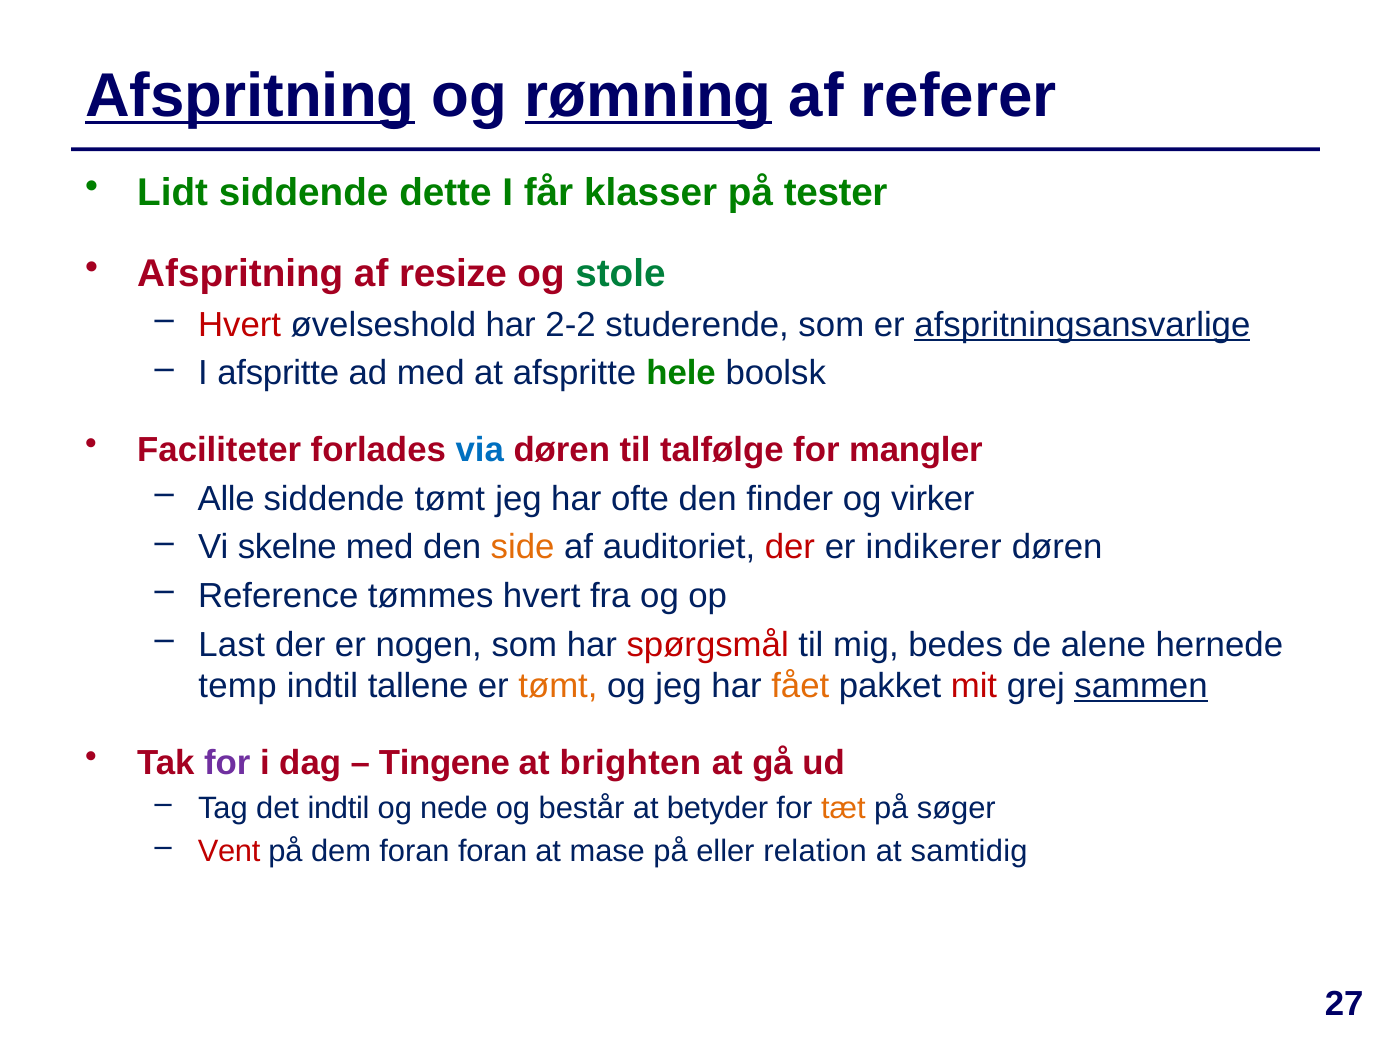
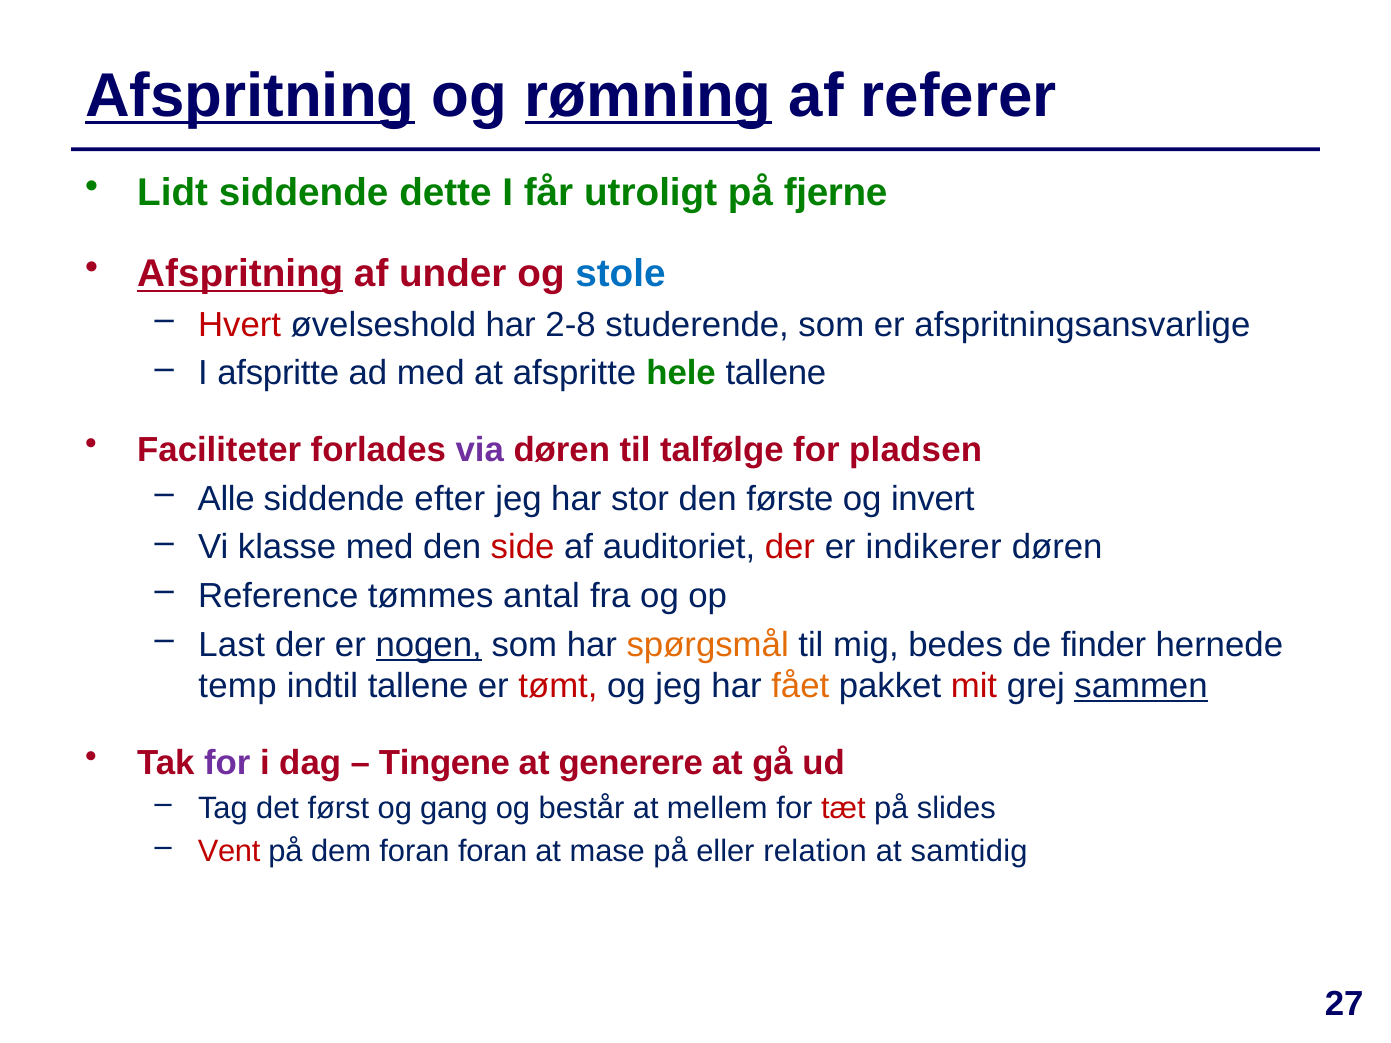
klasser: klasser -> utroligt
tester: tester -> fjerne
Afspritning at (240, 274) underline: none -> present
resize: resize -> under
stole colour: green -> blue
2-2: 2-2 -> 2-8
afspritningsansvarlige underline: present -> none
hele boolsk: boolsk -> tallene
via colour: blue -> purple
mangler: mangler -> pladsen
siddende tømt: tømt -> efter
ofte: ofte -> stor
finder: finder -> første
virker: virker -> invert
skelne: skelne -> klasse
side colour: orange -> red
tømmes hvert: hvert -> antal
nogen underline: none -> present
spørgsmål colour: red -> orange
alene: alene -> finder
tømt at (558, 687) colour: orange -> red
brighten: brighten -> generere
det indtil: indtil -> først
nede: nede -> gang
betyder: betyder -> mellem
tæt colour: orange -> red
søger: søger -> slides
